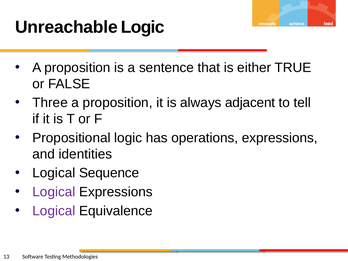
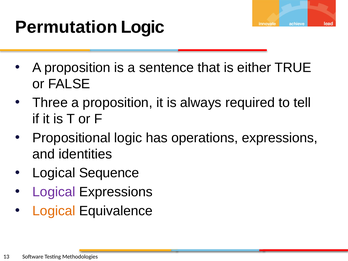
Unreachable: Unreachable -> Permutation
adjacent: adjacent -> required
Logical at (54, 211) colour: purple -> orange
